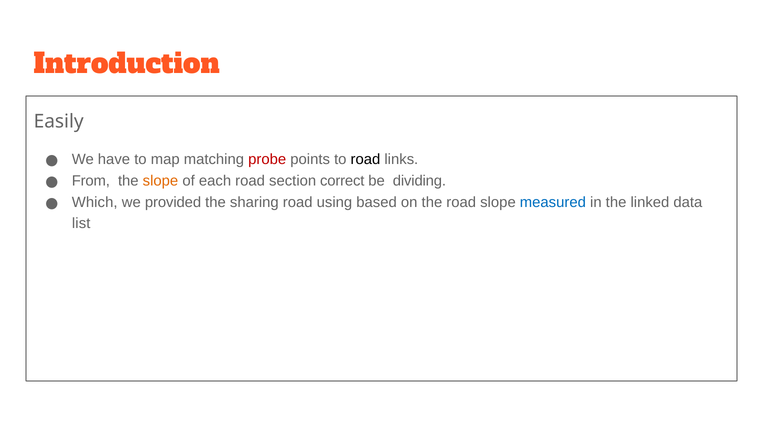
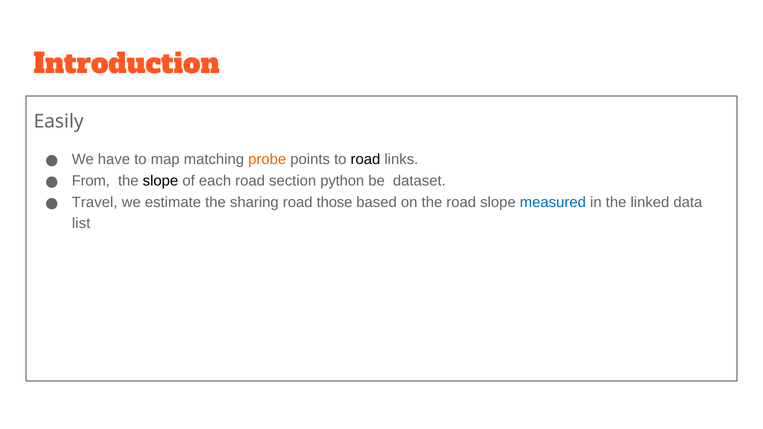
probe colour: red -> orange
slope at (160, 181) colour: orange -> black
correct: correct -> python
dividing: dividing -> dataset
Which: Which -> Travel
provided: provided -> estimate
using: using -> those
